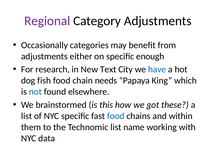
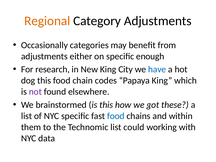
Regional colour: purple -> orange
New Text: Text -> King
dog fish: fish -> this
needs: needs -> codes
not colour: blue -> purple
name: name -> could
